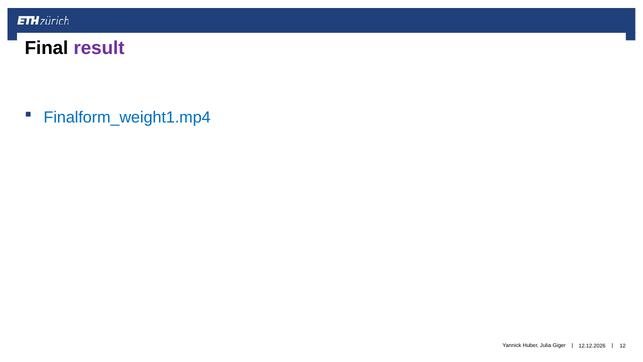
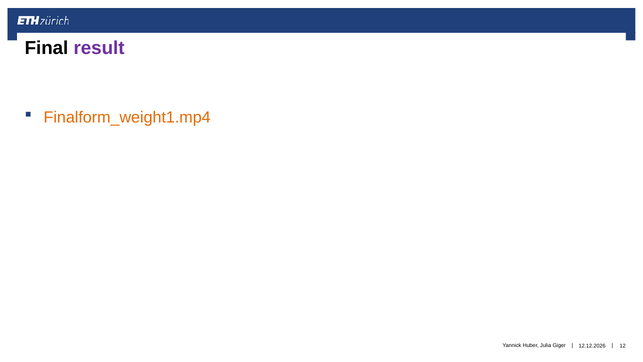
Finalform_weight1.mp4 colour: blue -> orange
